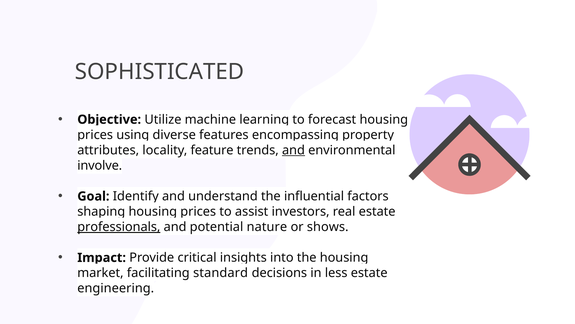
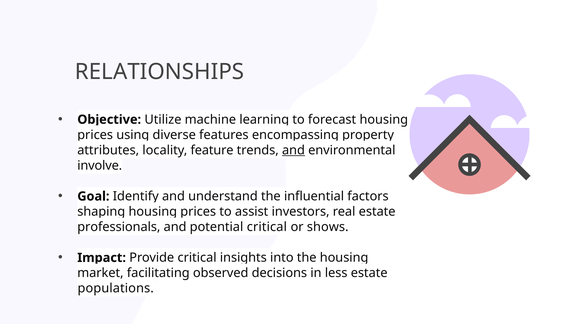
SOPHISTICATED: SOPHISTICATED -> RELATIONSHIPS
professionals underline: present -> none
potential nature: nature -> critical
standard: standard -> observed
engineering: engineering -> populations
